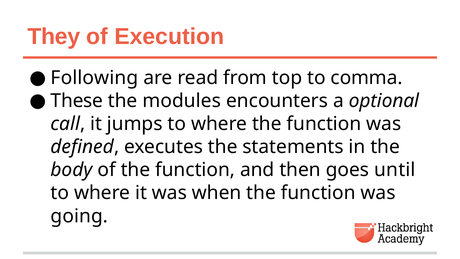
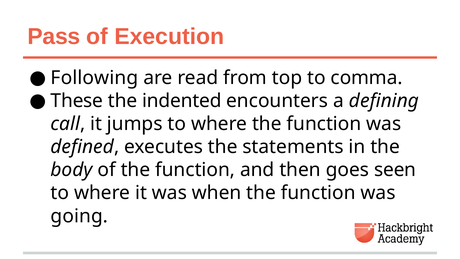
They: They -> Pass
modules: modules -> indented
optional: optional -> defining
until: until -> seen
